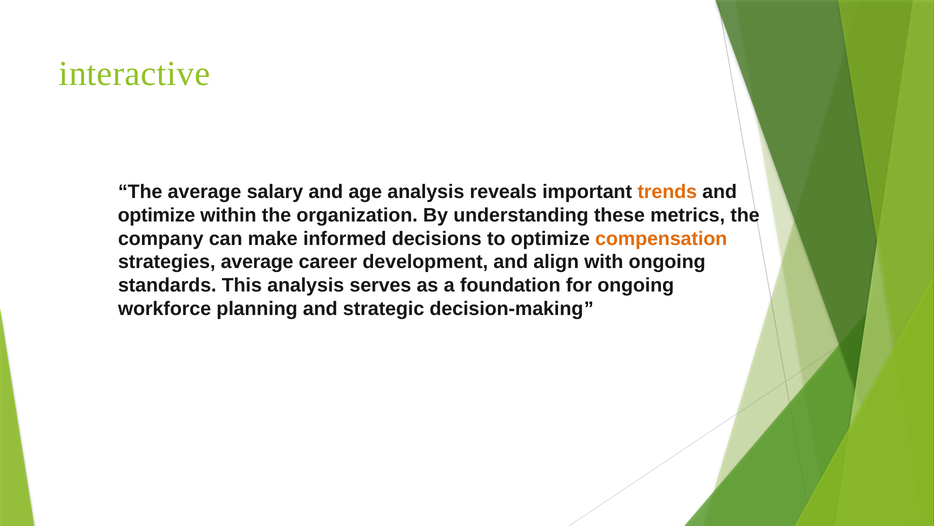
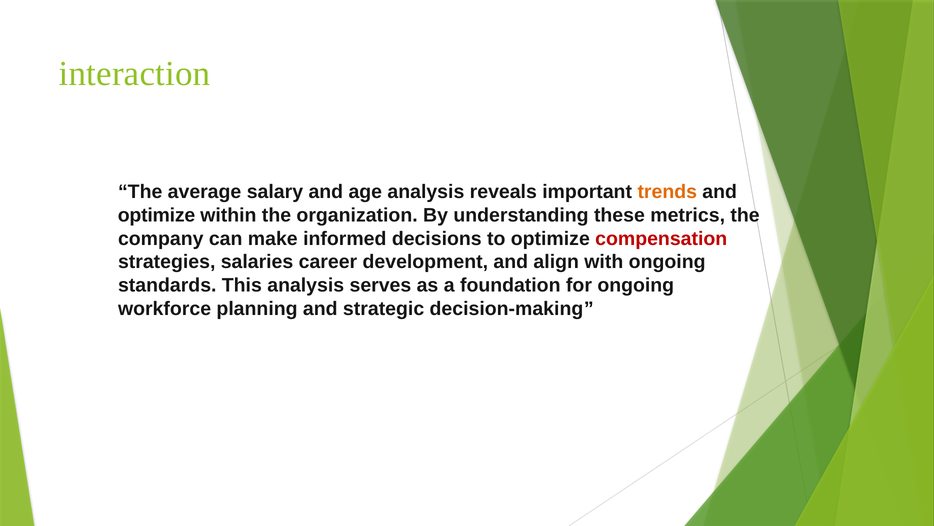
interactive: interactive -> interaction
compensation colour: orange -> red
strategies average: average -> salaries
